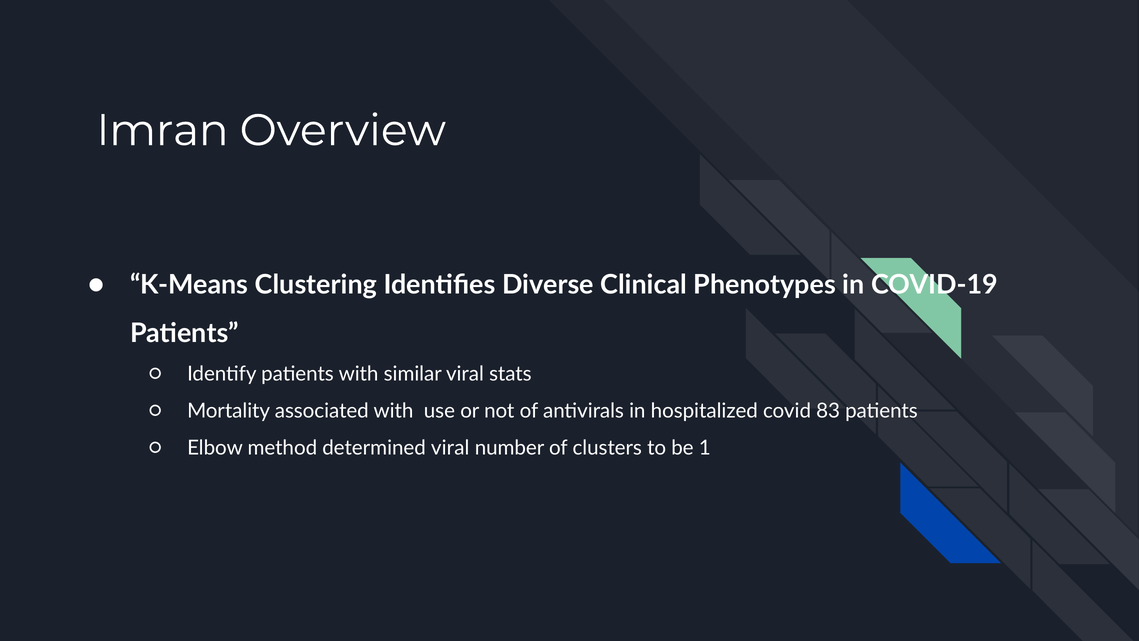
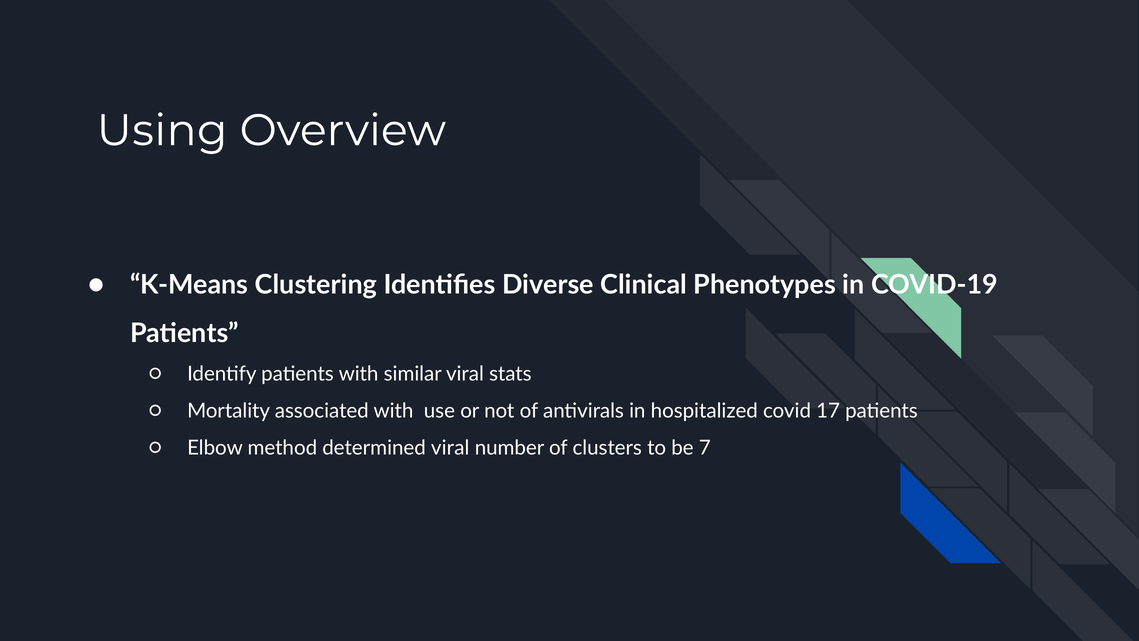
Imran: Imran -> Using
83: 83 -> 17
1: 1 -> 7
